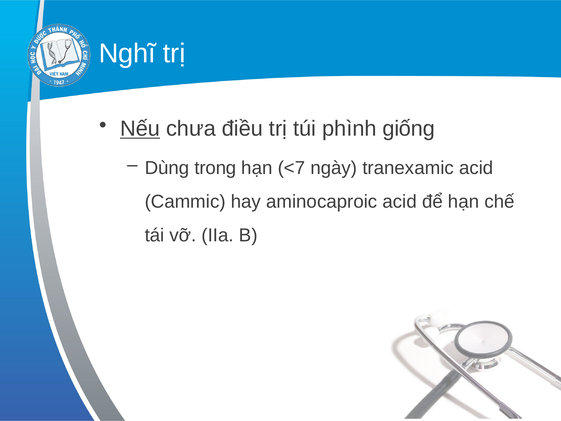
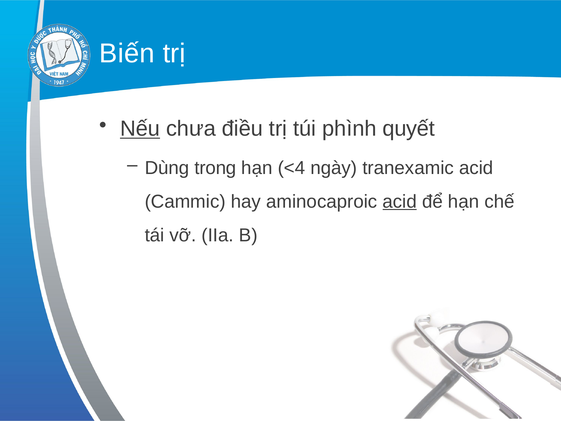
Nghĩ: Nghĩ -> Biến
giống: giống -> quyết
<7: <7 -> <4
acid at (400, 201) underline: none -> present
